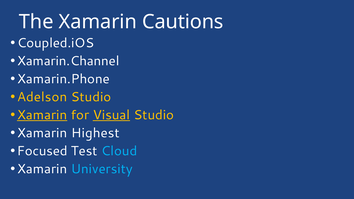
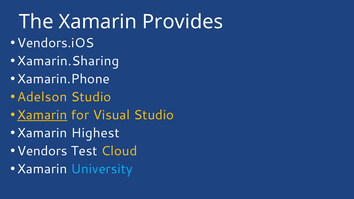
Cautions: Cautions -> Provides
Coupled.iOS: Coupled.iOS -> Vendors.iOS
Xamarin.Channel: Xamarin.Channel -> Xamarin.Sharing
Visual underline: present -> none
Focused: Focused -> Vendors
Cloud colour: light blue -> yellow
